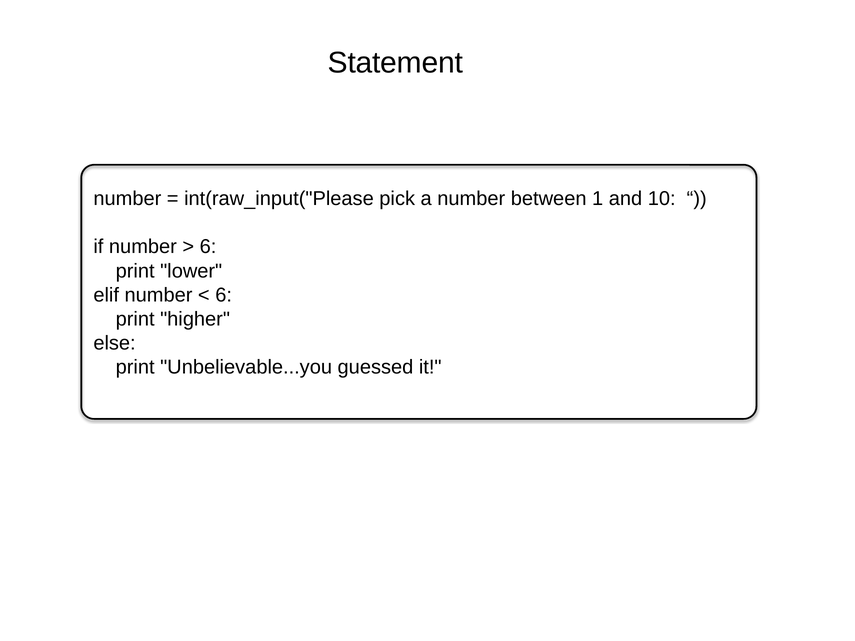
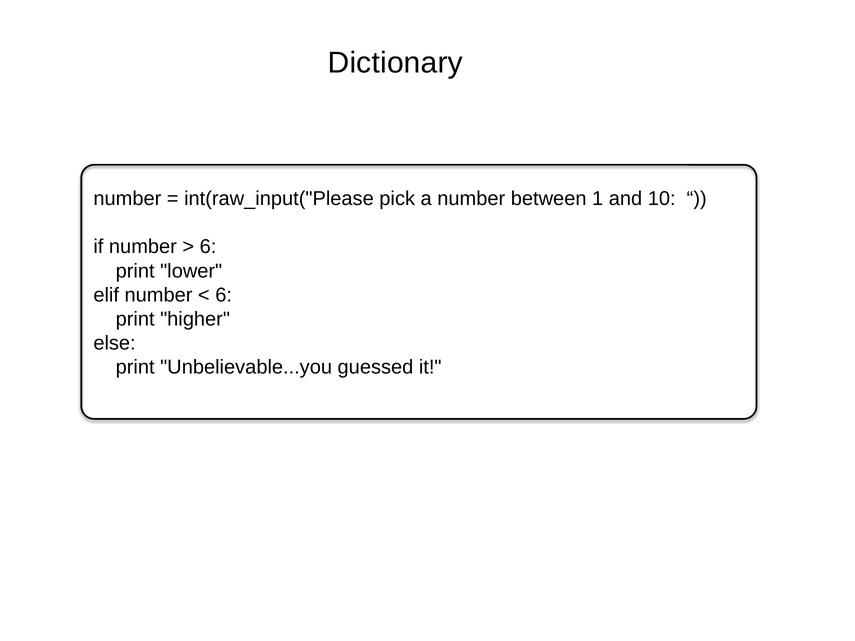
Statement: Statement -> Dictionary
